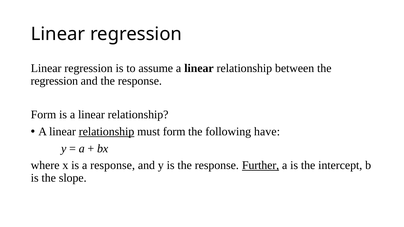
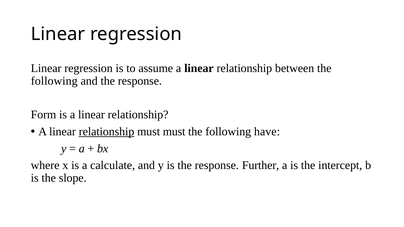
regression at (54, 81): regression -> following
must form: form -> must
a response: response -> calculate
Further underline: present -> none
